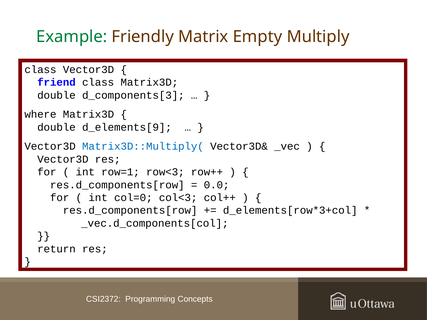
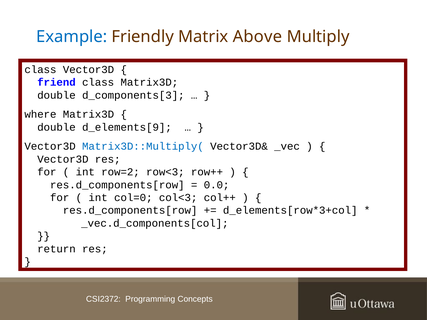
Example colour: green -> blue
Empty: Empty -> Above
row=1: row=1 -> row=2
